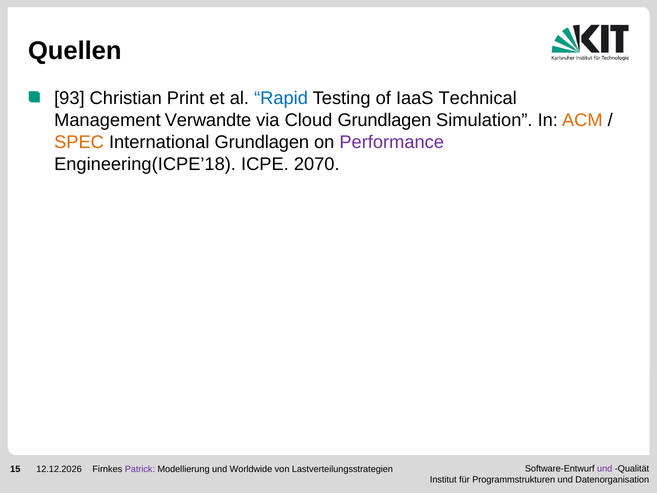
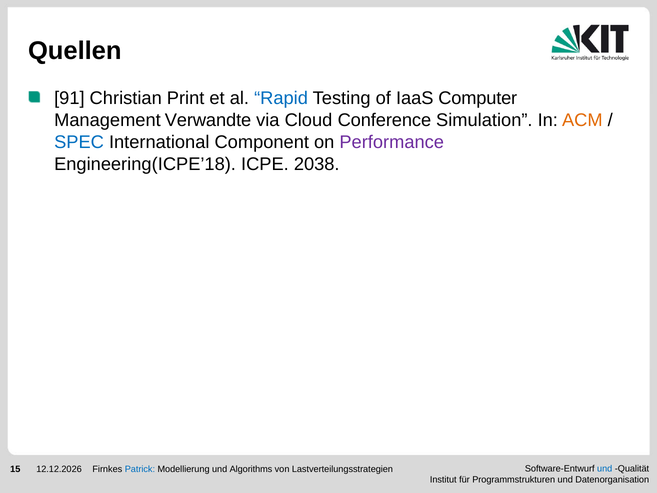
93: 93 -> 91
Technical: Technical -> Computer
Cloud Grundlagen: Grundlagen -> Conference
SPEC colour: orange -> blue
International Grundlagen: Grundlagen -> Component
2070: 2070 -> 2038
und at (605, 468) colour: purple -> blue
Patrick colour: purple -> blue
Worldwide: Worldwide -> Algorithms
